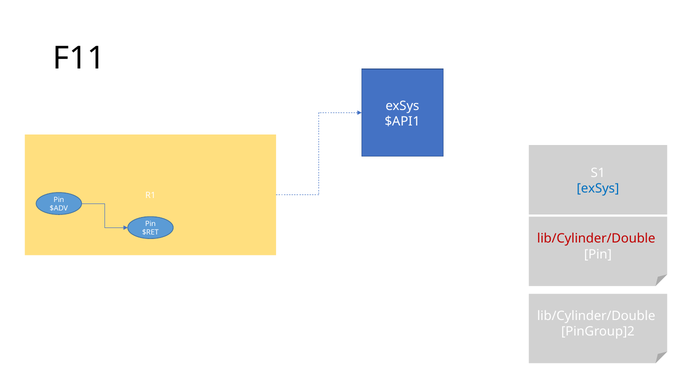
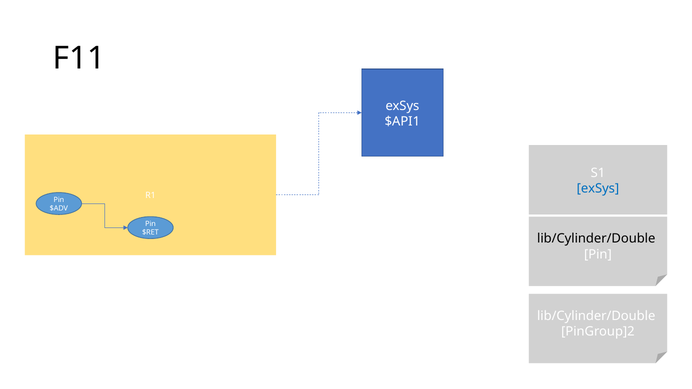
lib/Cylinder/Double at (596, 239) colour: red -> black
